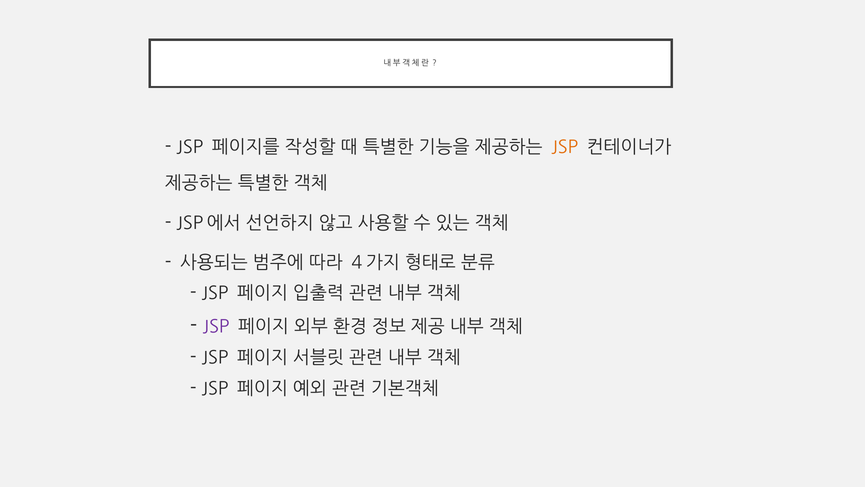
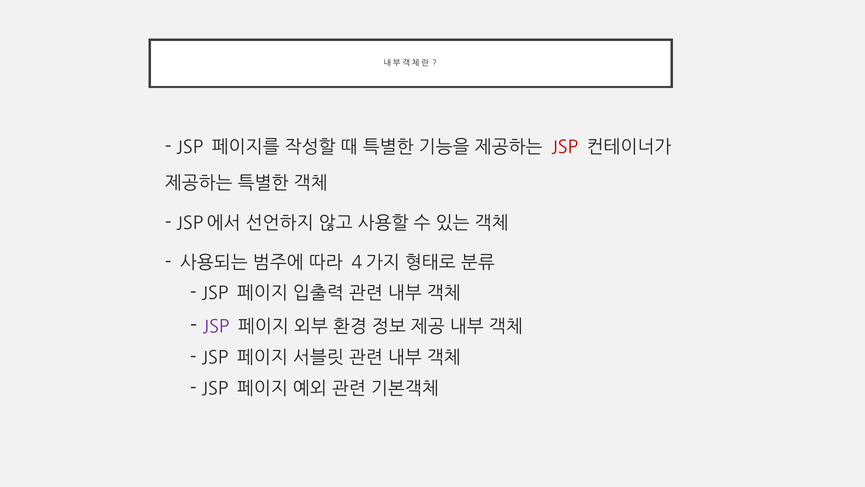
JSP at (565, 147) colour: orange -> red
